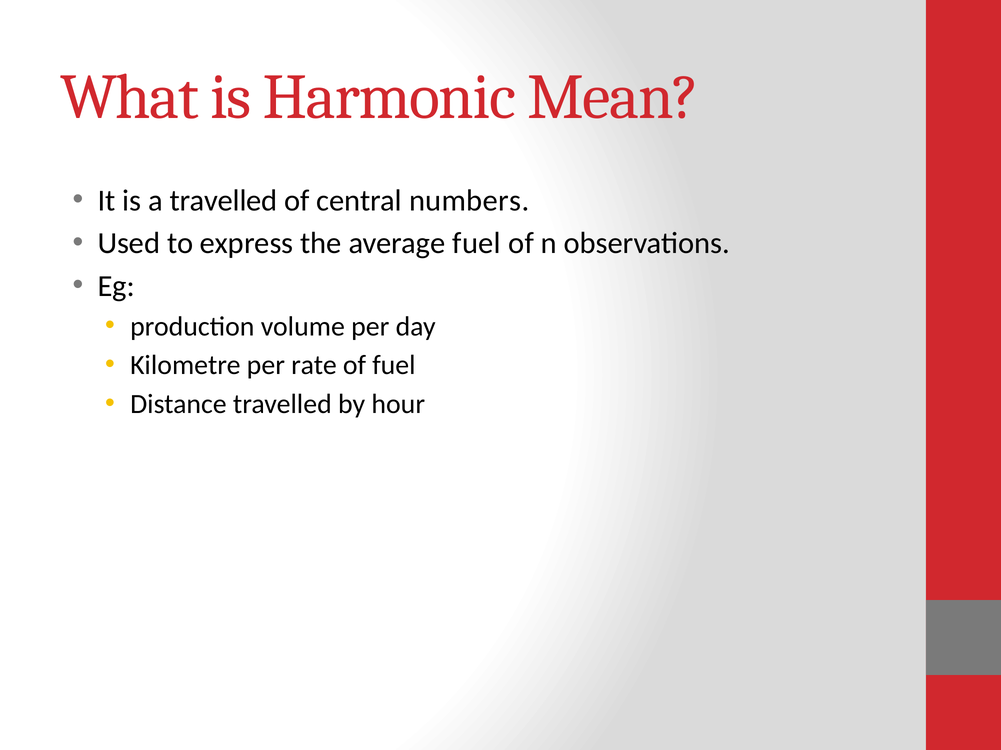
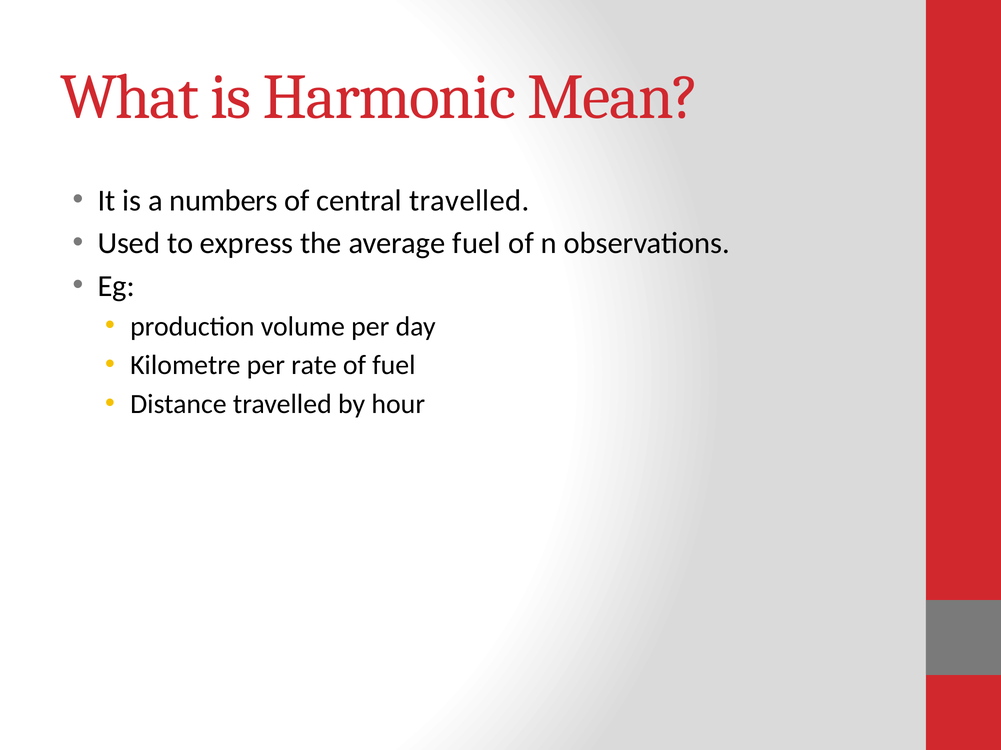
a travelled: travelled -> numbers
central numbers: numbers -> travelled
